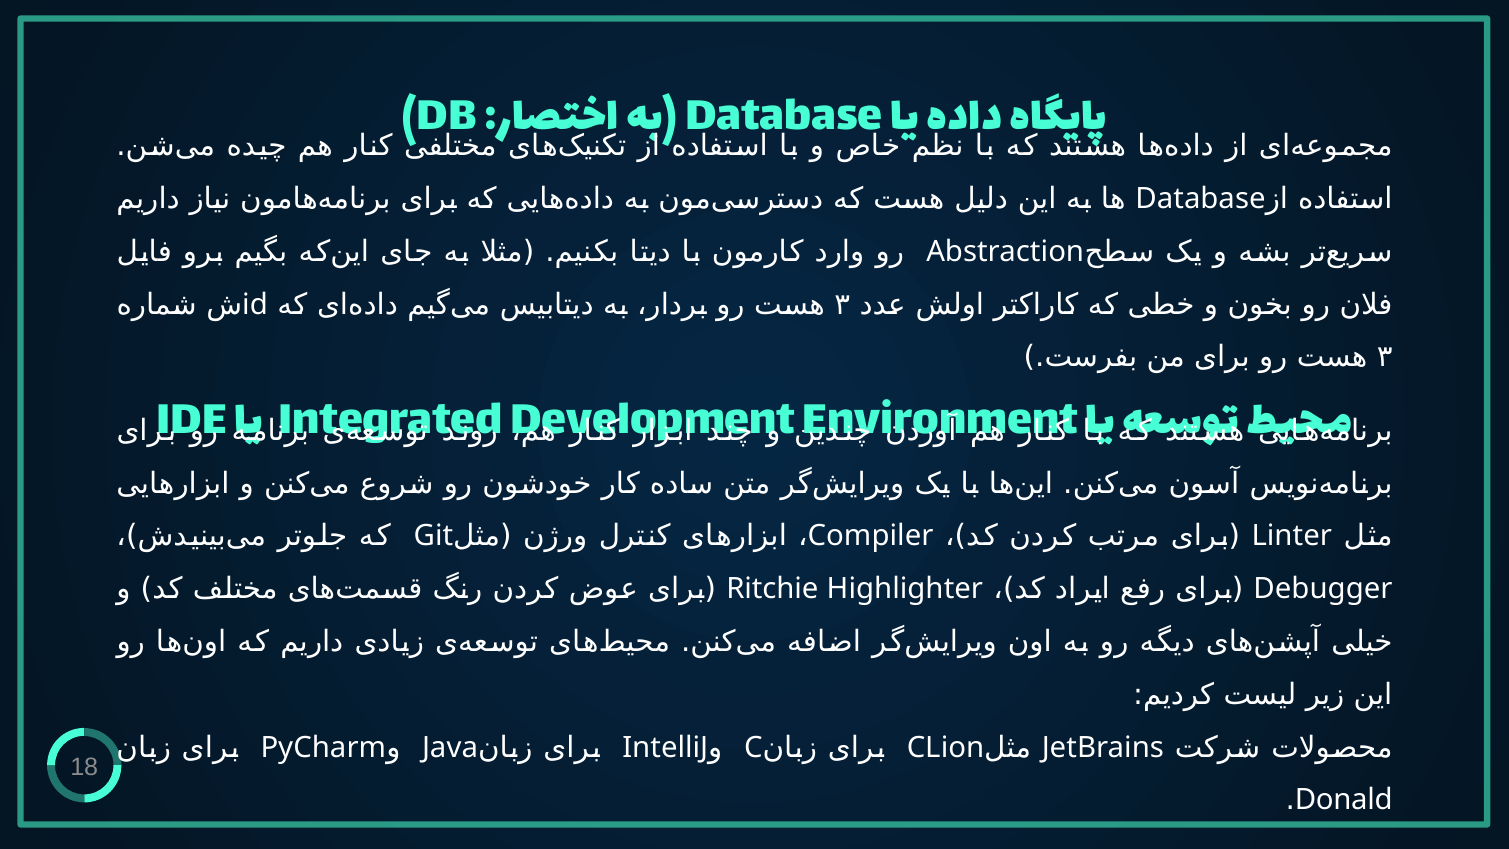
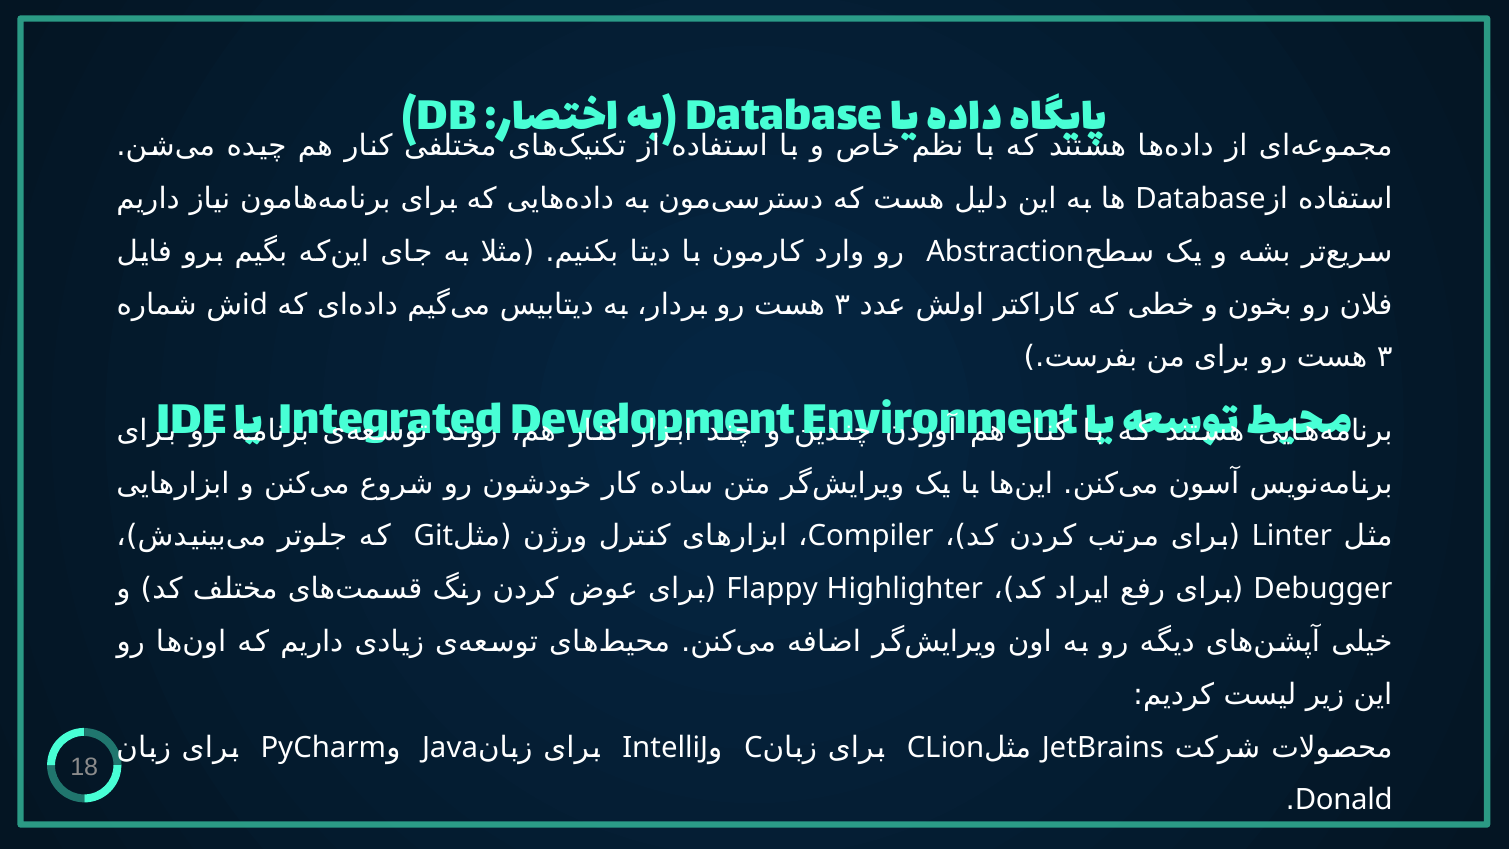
Ritchie: Ritchie -> Flappy
